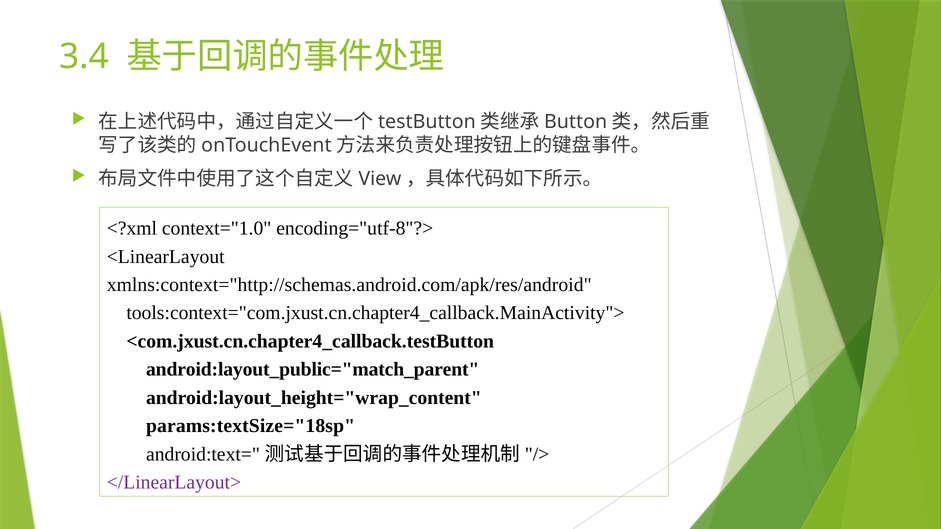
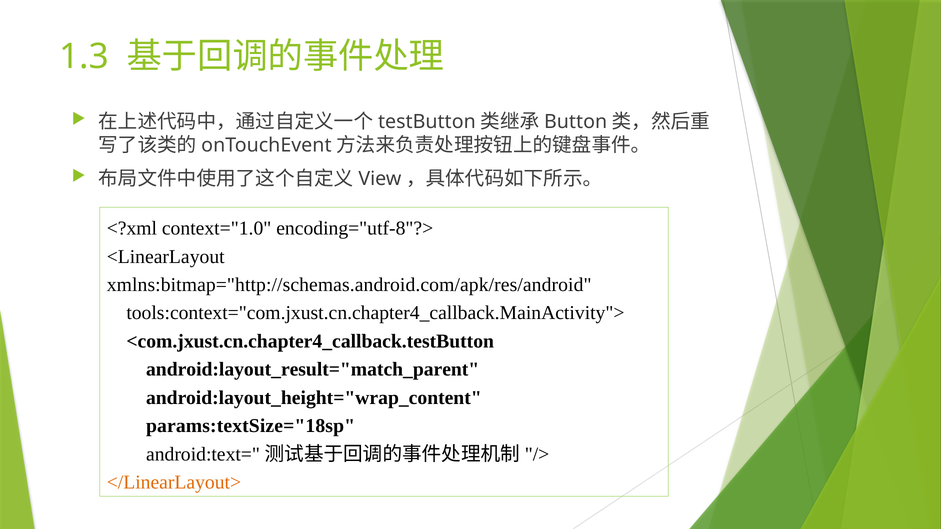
3.4: 3.4 -> 1.3
xmlns:context="http://schemas.android.com/apk/res/android: xmlns:context="http://schemas.android.com/apk/res/android -> xmlns:bitmap="http://schemas.android.com/apk/res/android
android:layout_public="match_parent: android:layout_public="match_parent -> android:layout_result="match_parent
</LinearLayout> colour: purple -> orange
